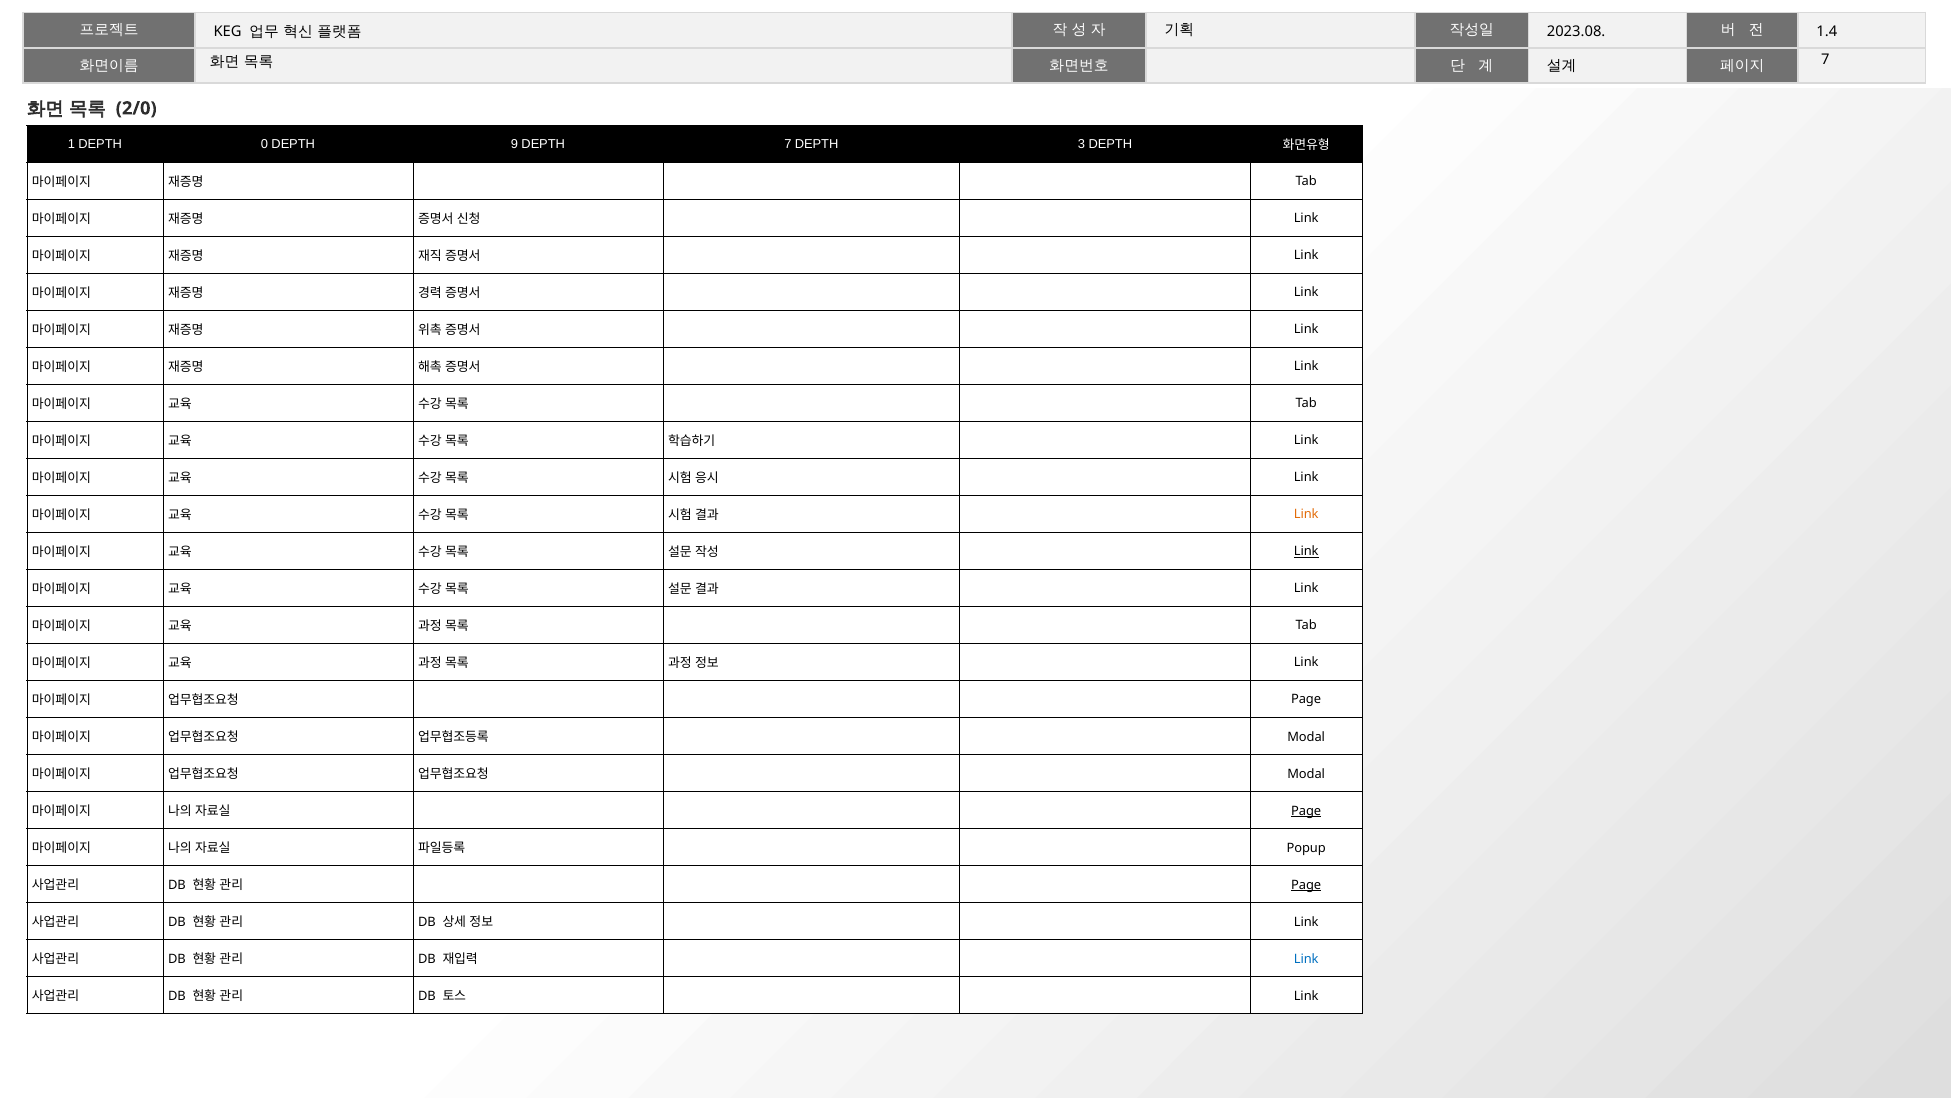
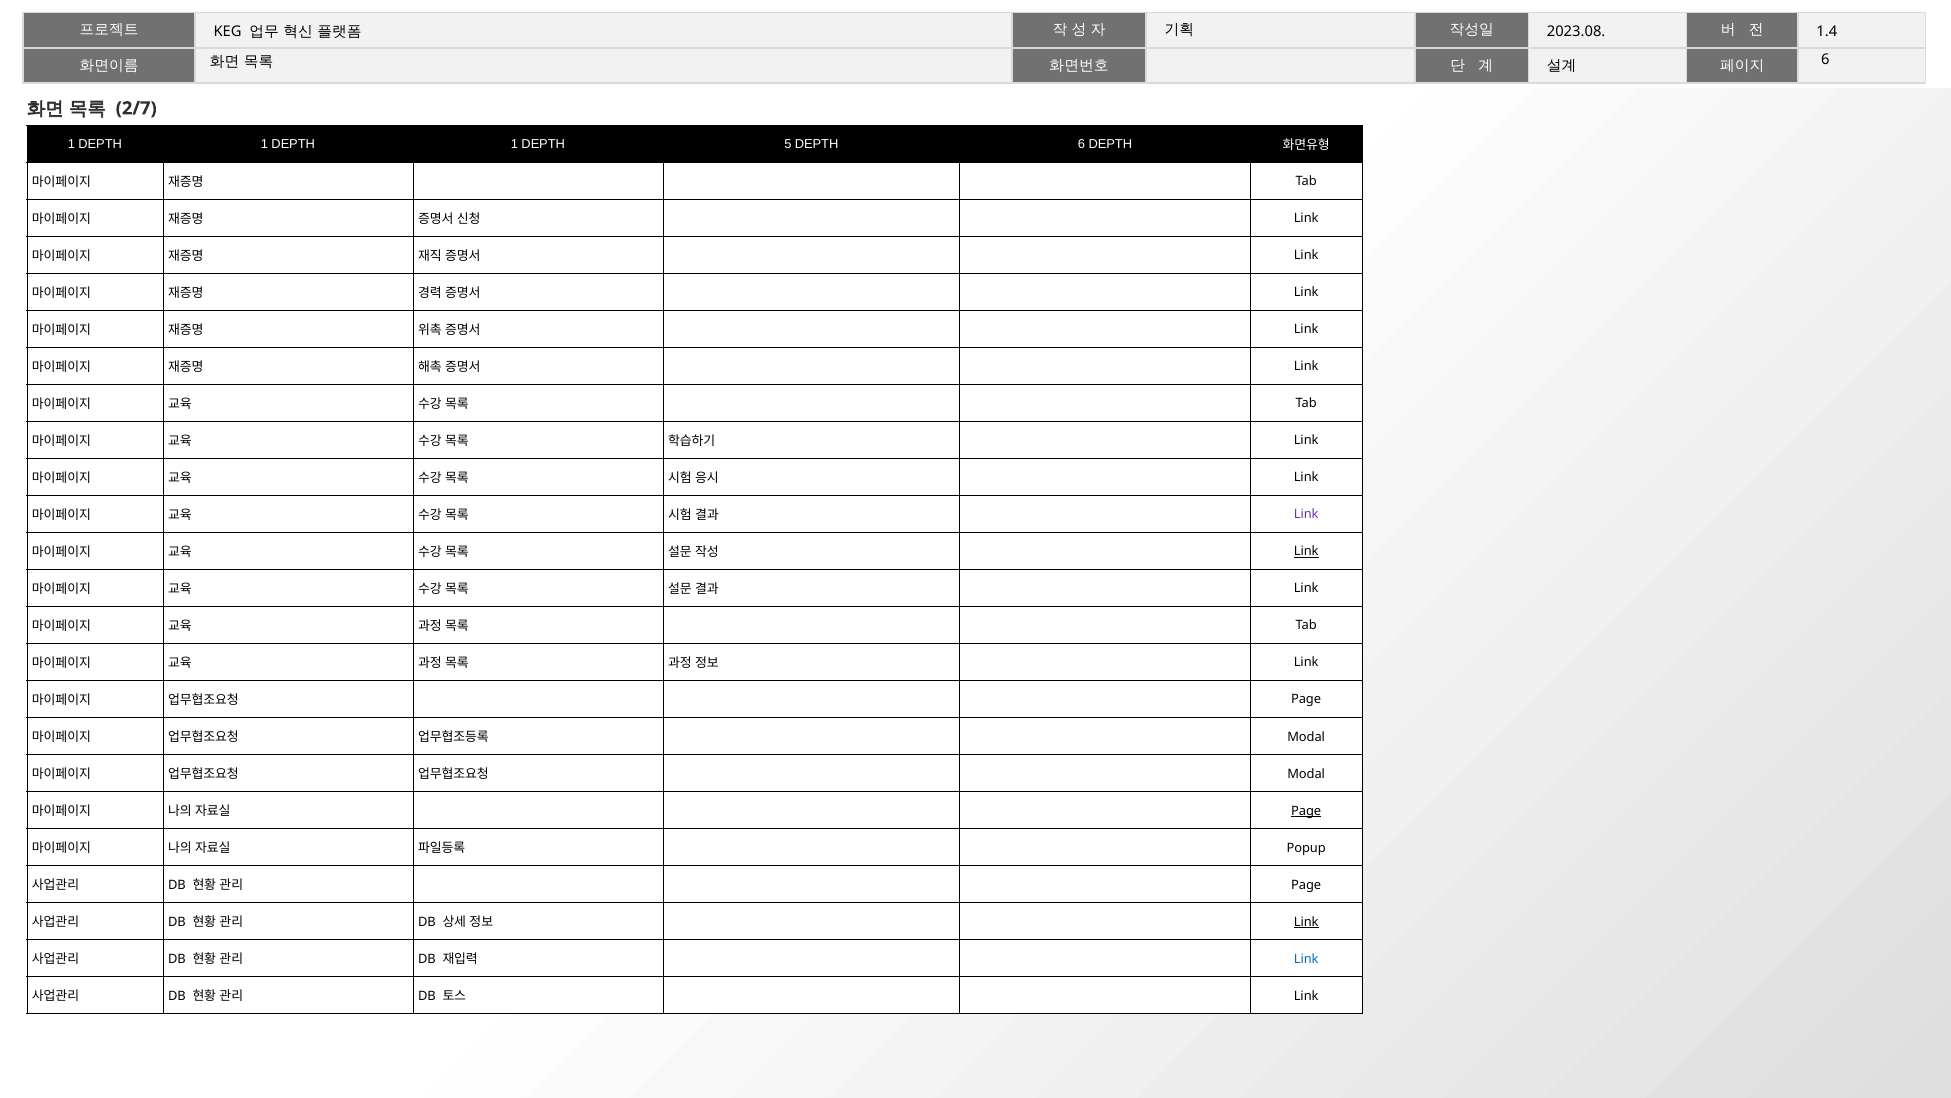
7 at (1825, 60): 7 -> 6
2/0: 2/0 -> 2/7
0 at (264, 144): 0 -> 1
9 at (514, 144): 9 -> 1
DEPTH 7: 7 -> 5
DEPTH 3: 3 -> 6
Link at (1306, 514) colour: orange -> purple
Page at (1306, 884) underline: present -> none
Link at (1306, 921) underline: none -> present
